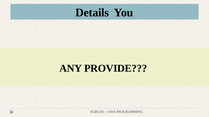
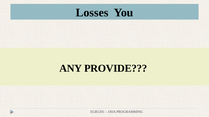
Details: Details -> Losses
